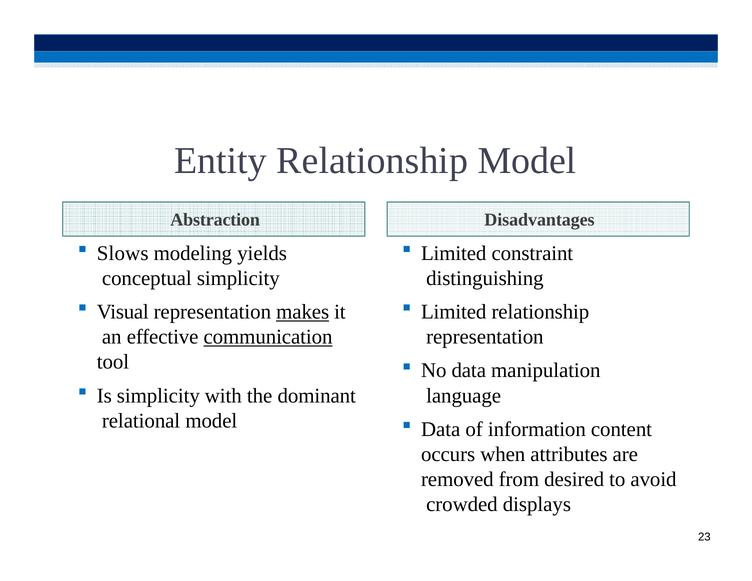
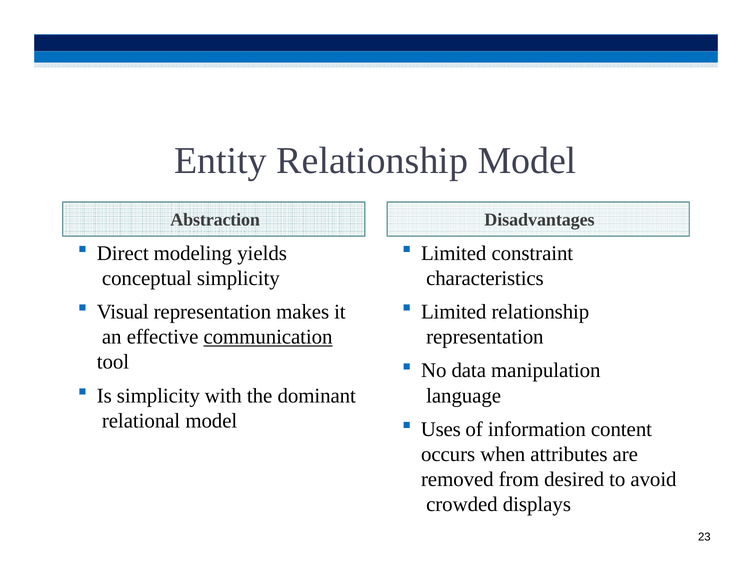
Slows: Slows -> Direct
distinguishing: distinguishing -> characteristics
makes underline: present -> none
Data at (441, 429): Data -> Uses
